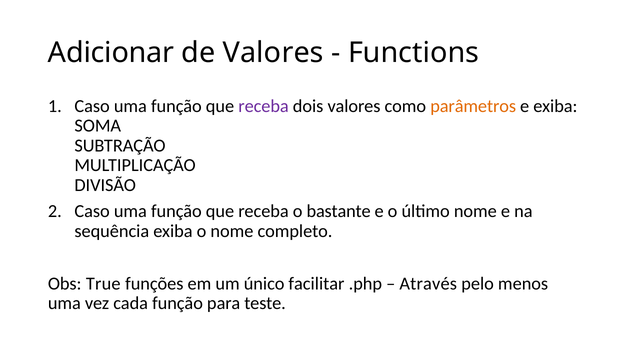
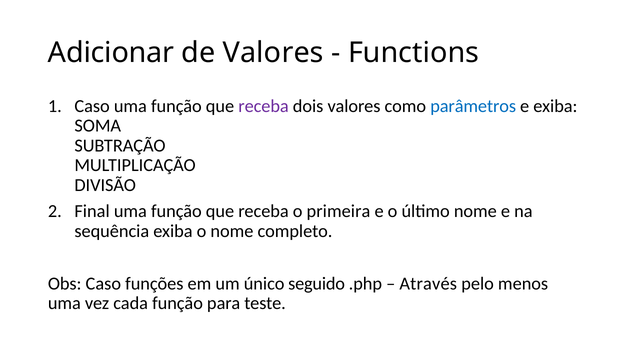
parâmetros colour: orange -> blue
Caso at (92, 211): Caso -> Final
bastante: bastante -> primeira
Obs True: True -> Caso
facilitar: facilitar -> seguido
